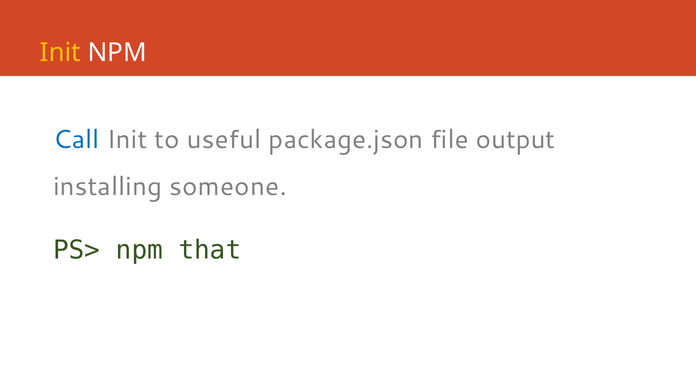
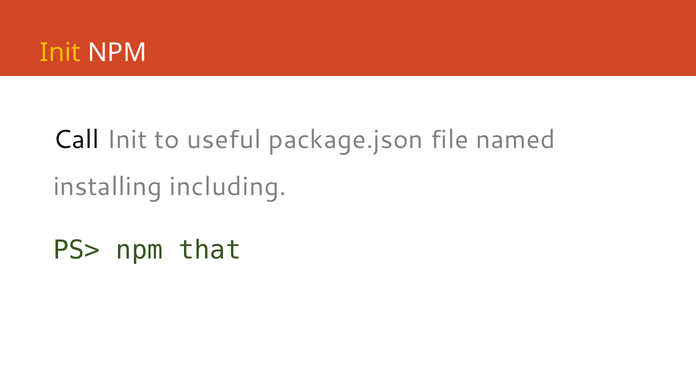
Call colour: blue -> black
output: output -> named
someone: someone -> including
